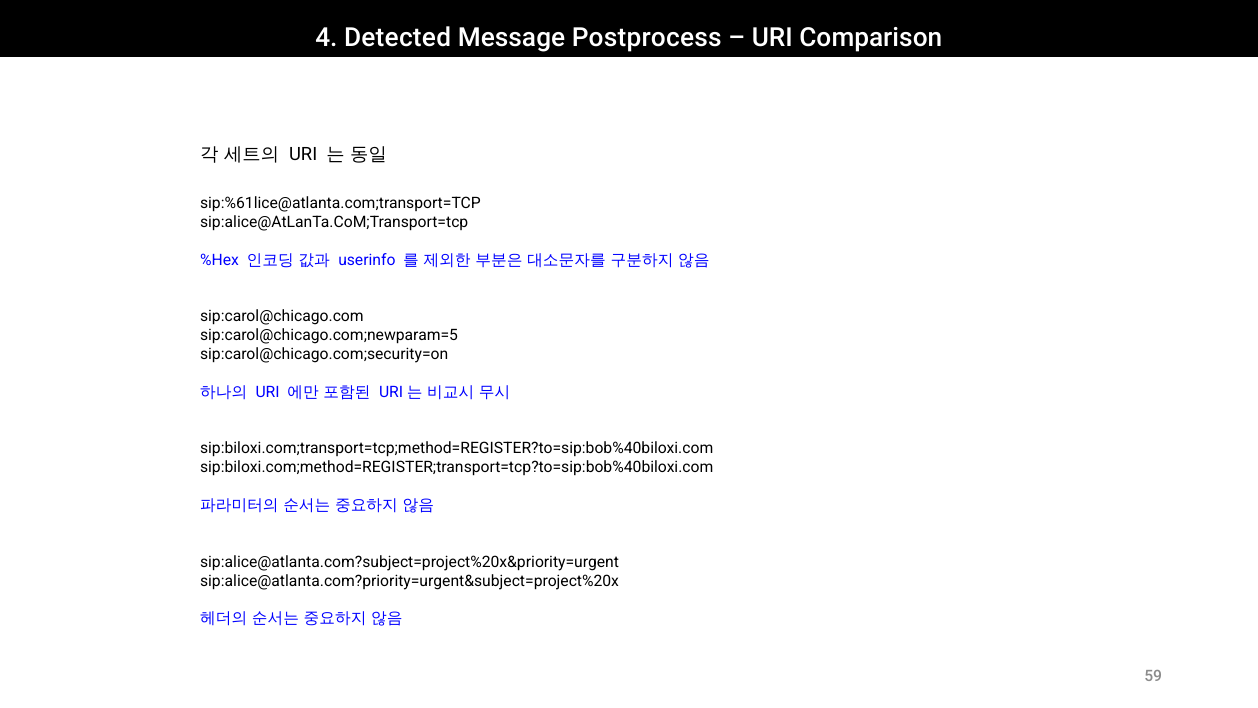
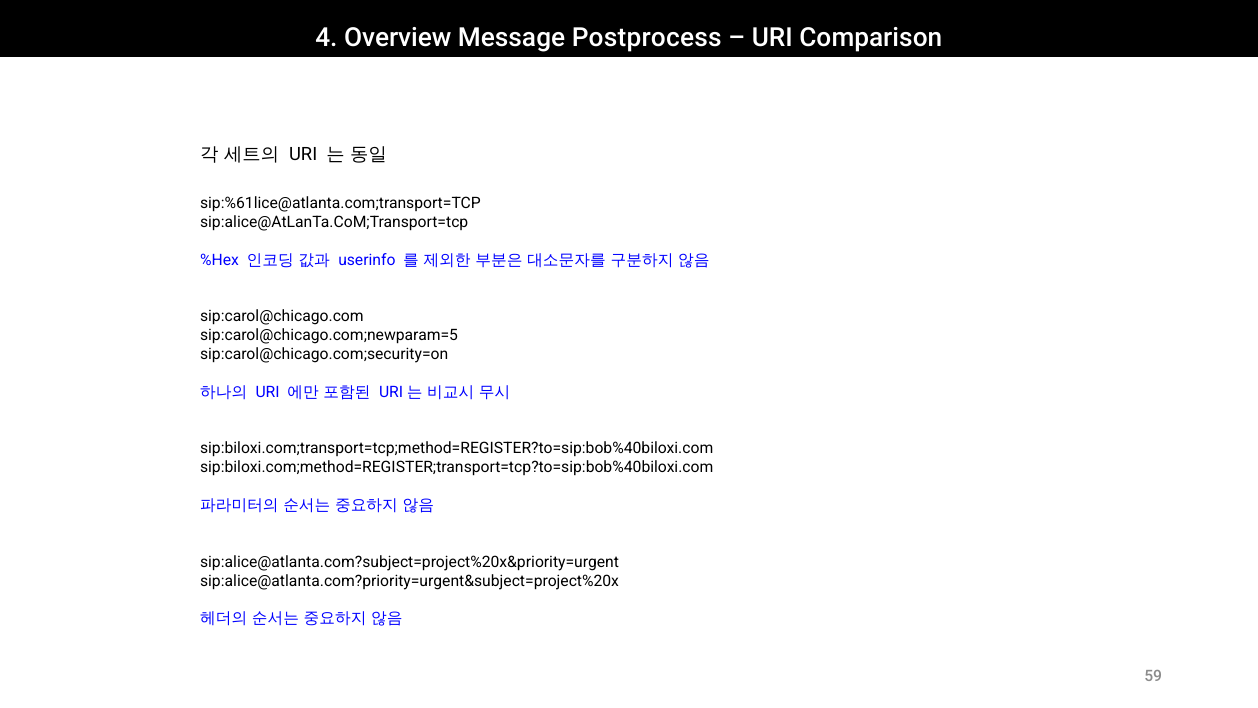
Detected: Detected -> Overview
